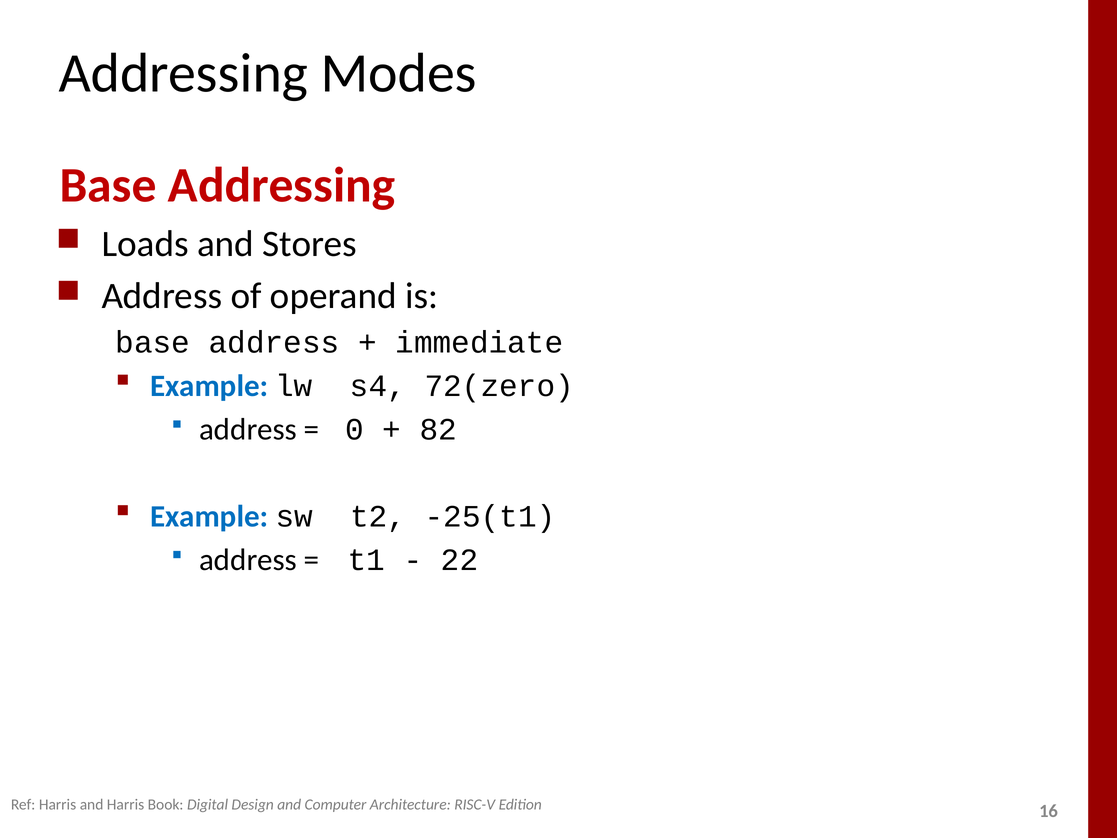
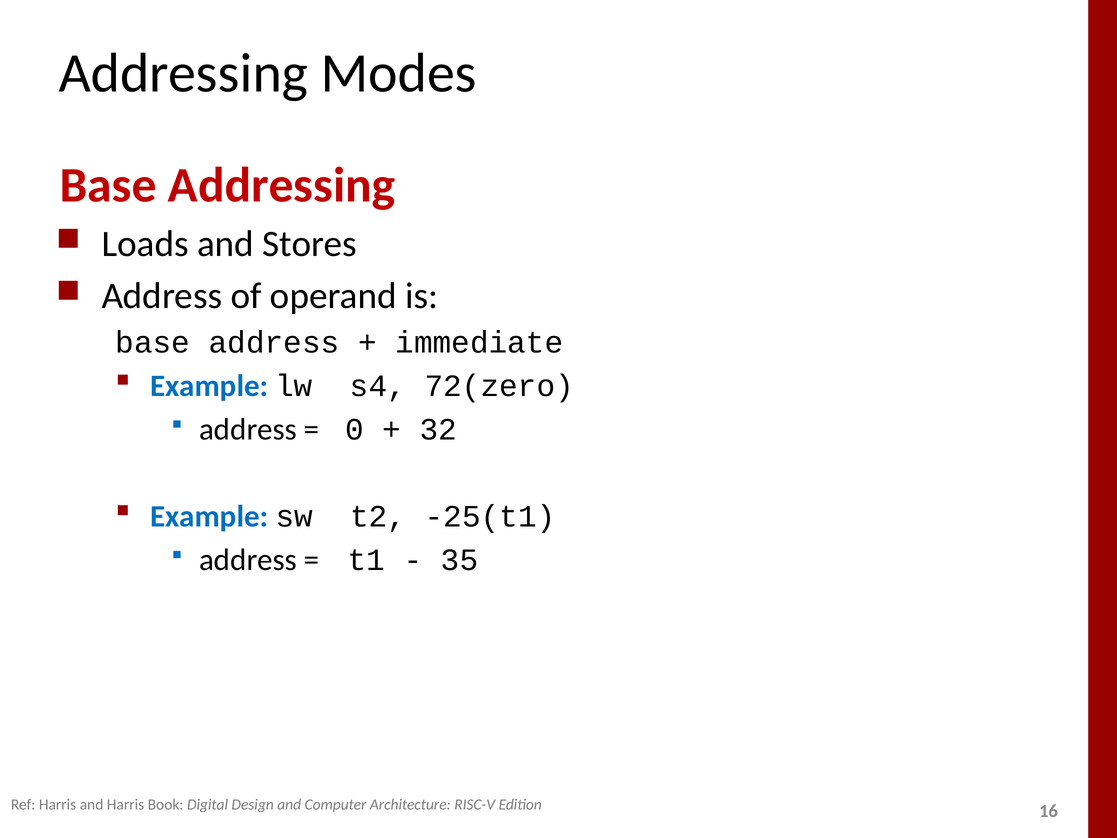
82: 82 -> 32
22: 22 -> 35
